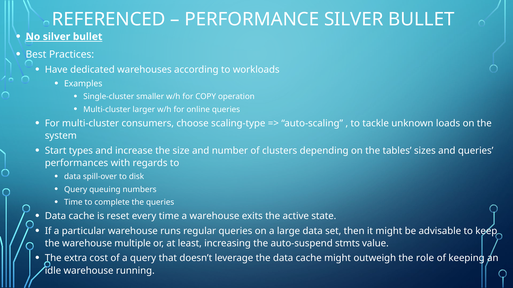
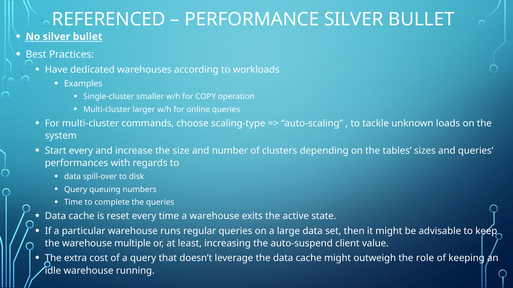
consumers: consumers -> commands
Start types: types -> every
stmts: stmts -> client
